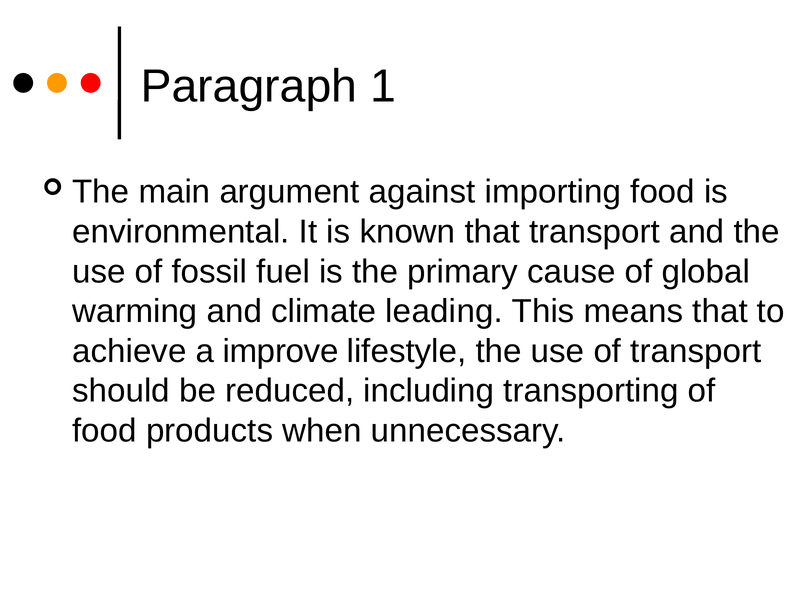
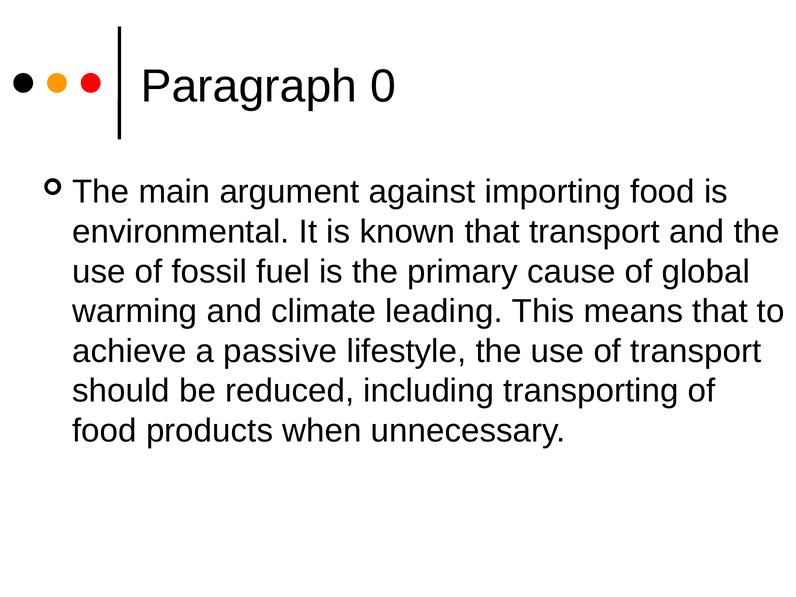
1: 1 -> 0
improve: improve -> passive
